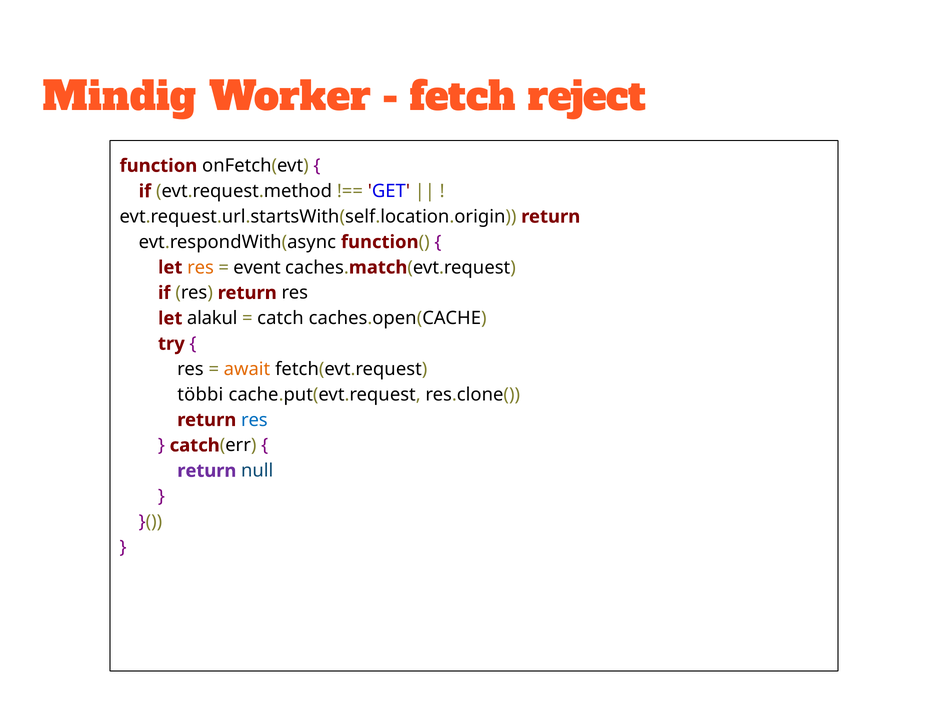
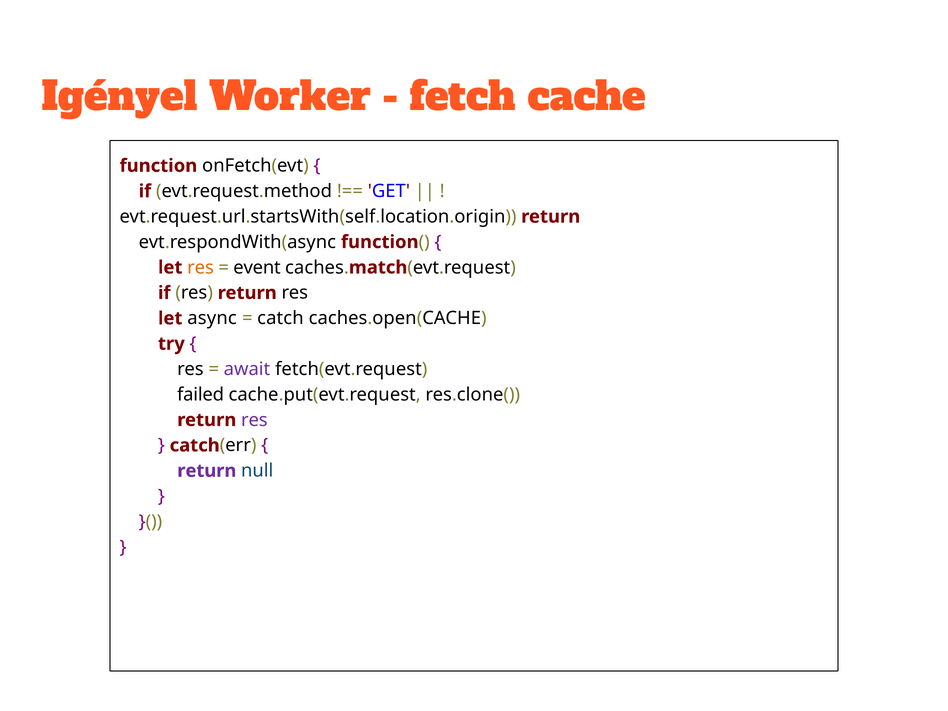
Mindig: Mindig -> Igényel
reject: reject -> cache
alakul: alakul -> async
await colour: orange -> purple
többi: többi -> failed
res at (254, 420) colour: blue -> purple
